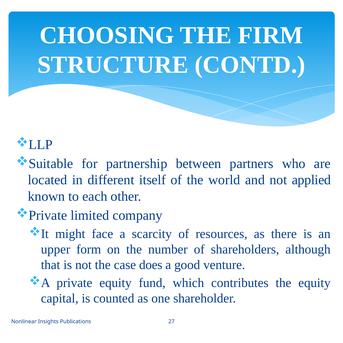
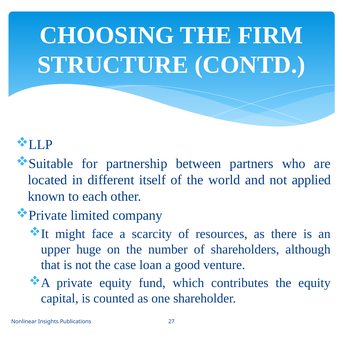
form: form -> huge
does: does -> loan
